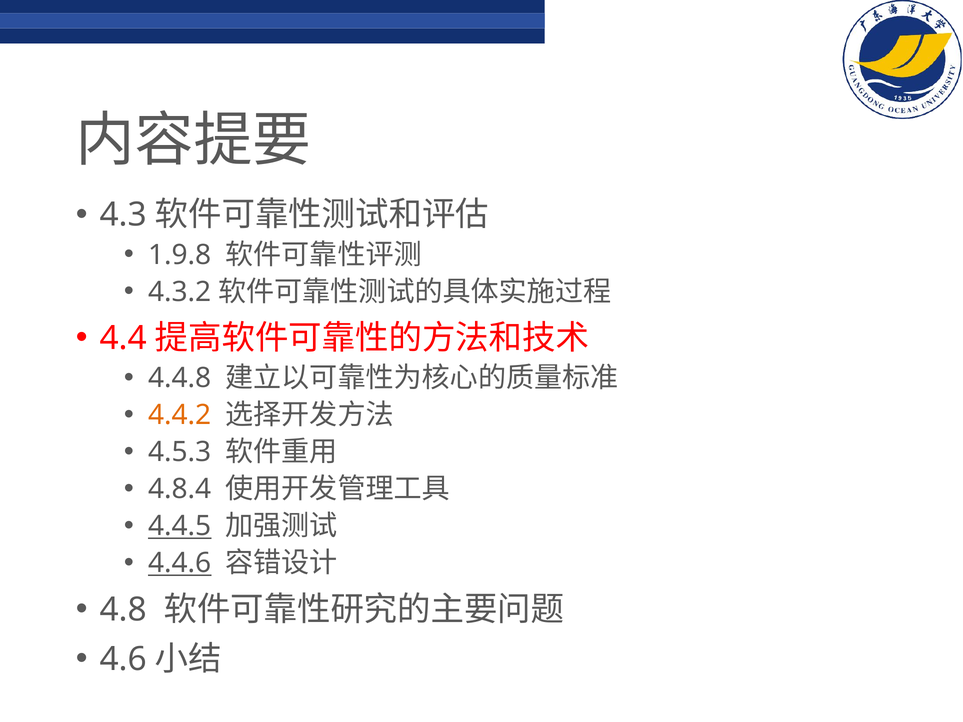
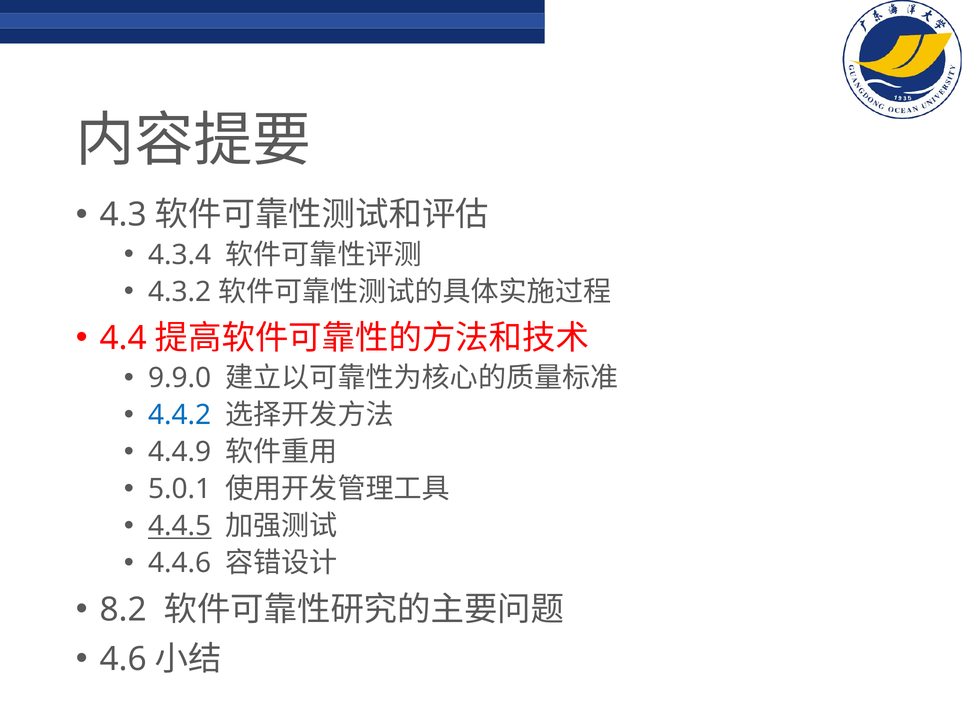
1.9.8: 1.9.8 -> 4.3.4
4.4.8: 4.4.8 -> 9.9.0
4.4.2 colour: orange -> blue
4.5.3: 4.5.3 -> 4.4.9
4.8.4: 4.8.4 -> 5.0.1
4.4.6 underline: present -> none
4.8: 4.8 -> 8.2
